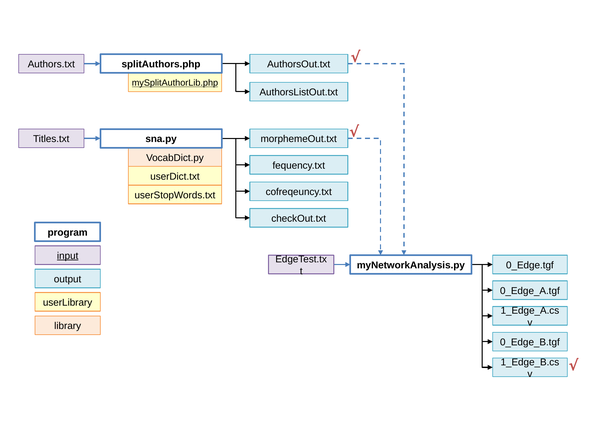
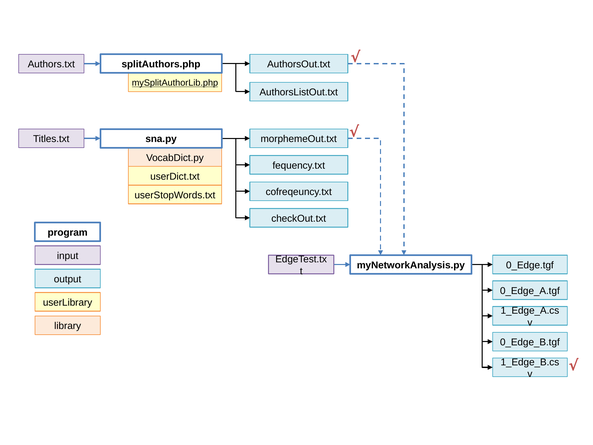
input underline: present -> none
